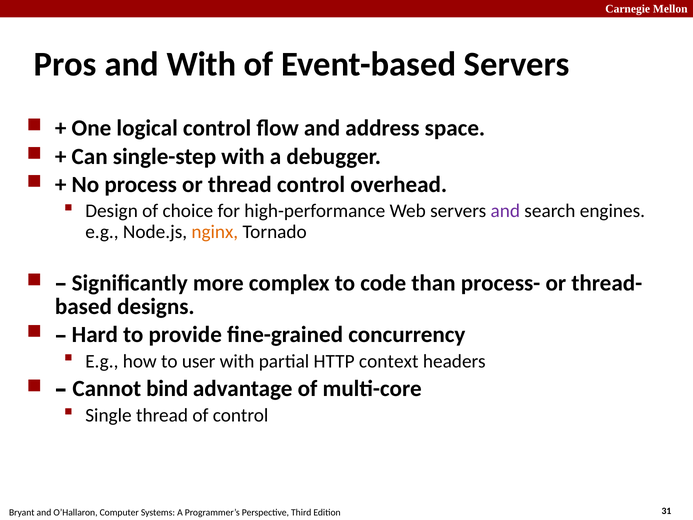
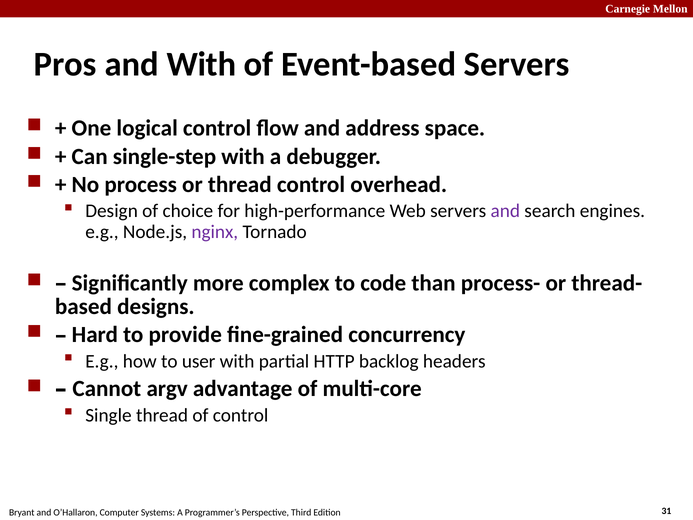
nginx colour: orange -> purple
context: context -> backlog
bind: bind -> argv
